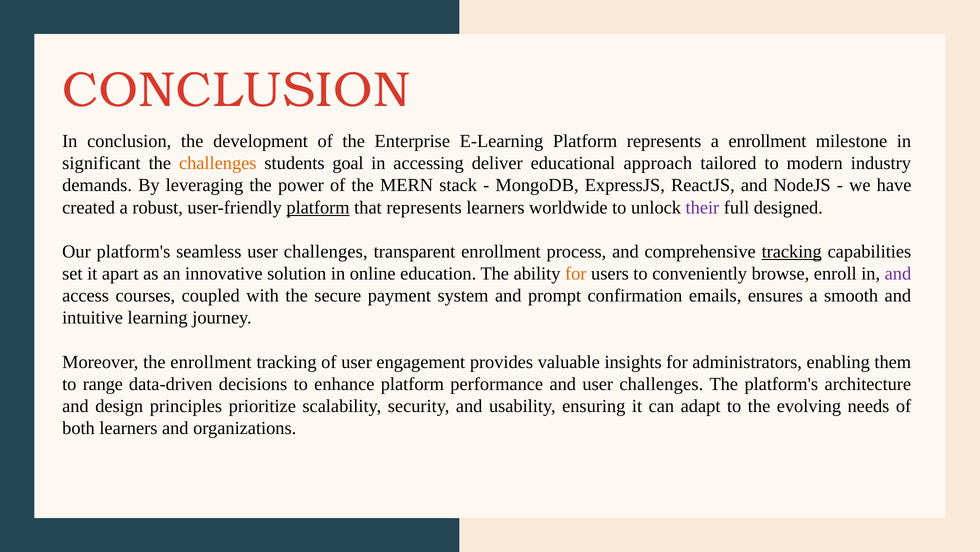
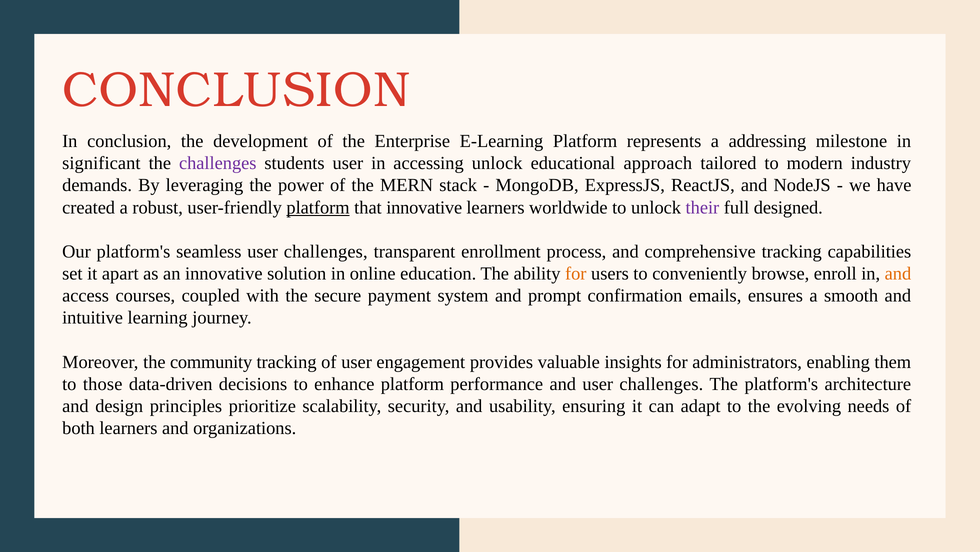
a enrollment: enrollment -> addressing
challenges at (218, 163) colour: orange -> purple
students goal: goal -> user
accessing deliver: deliver -> unlock
that represents: represents -> innovative
tracking at (792, 251) underline: present -> none
and at (898, 273) colour: purple -> orange
the enrollment: enrollment -> community
range: range -> those
